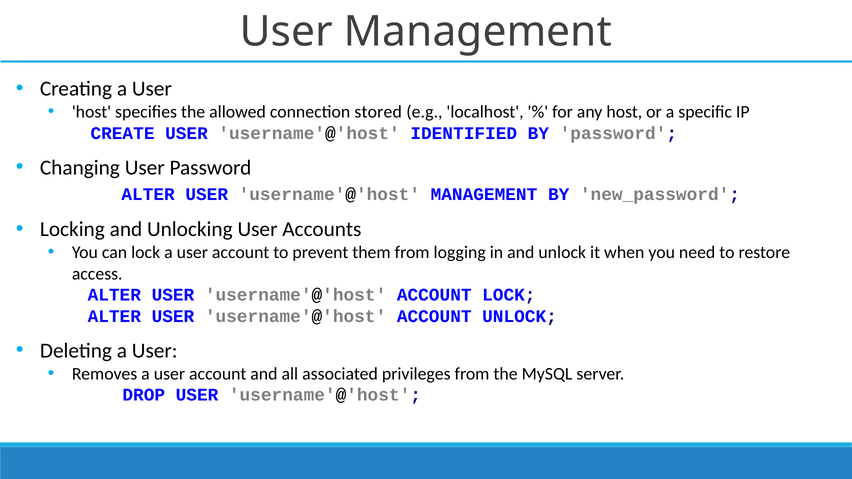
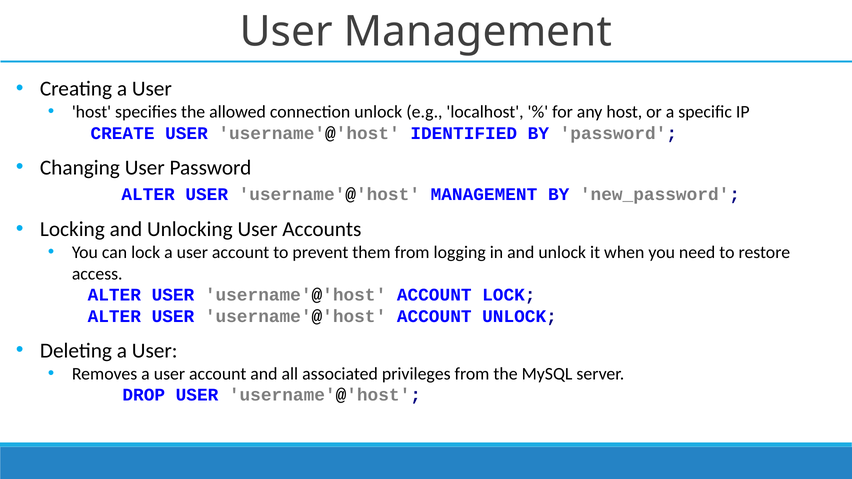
connection stored: stored -> unlock
